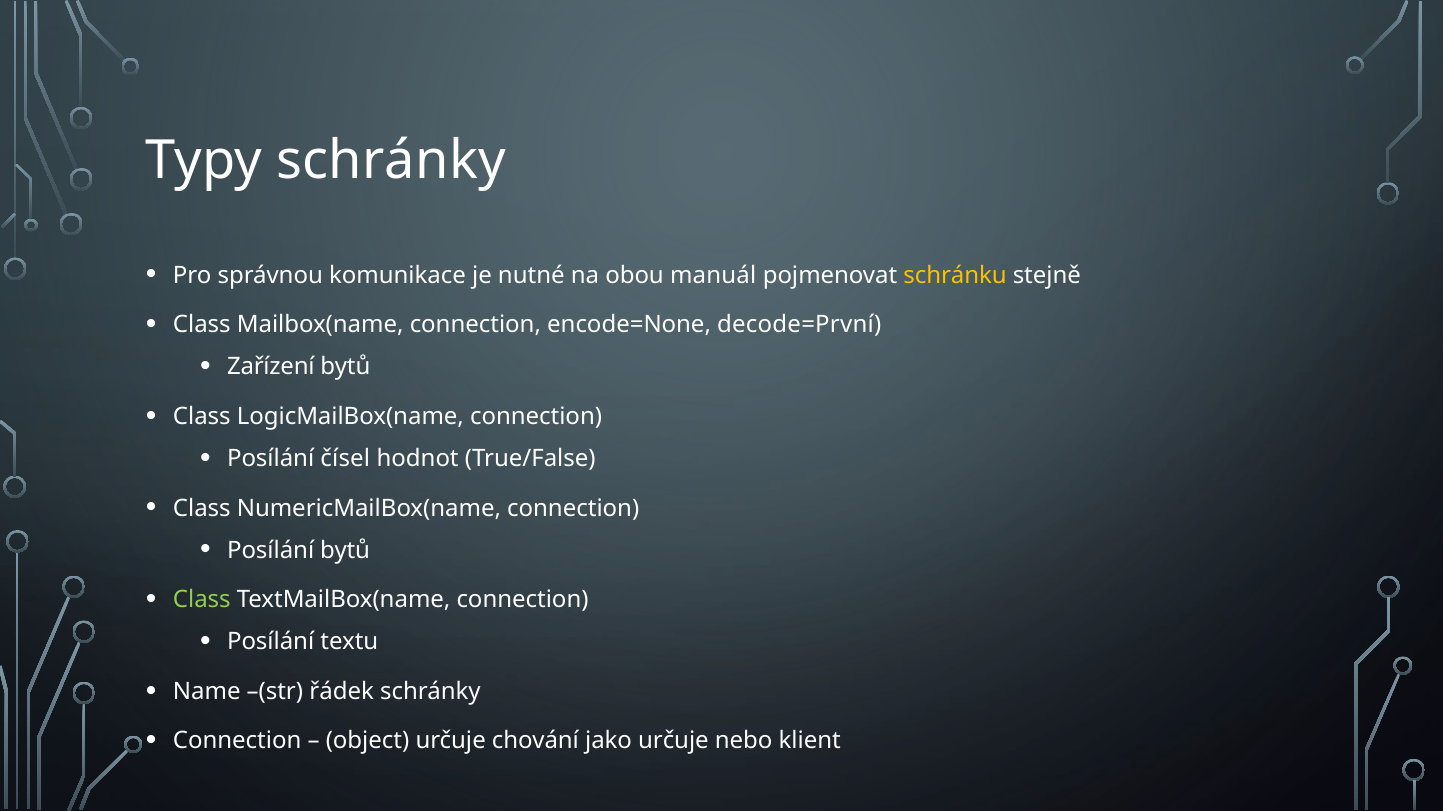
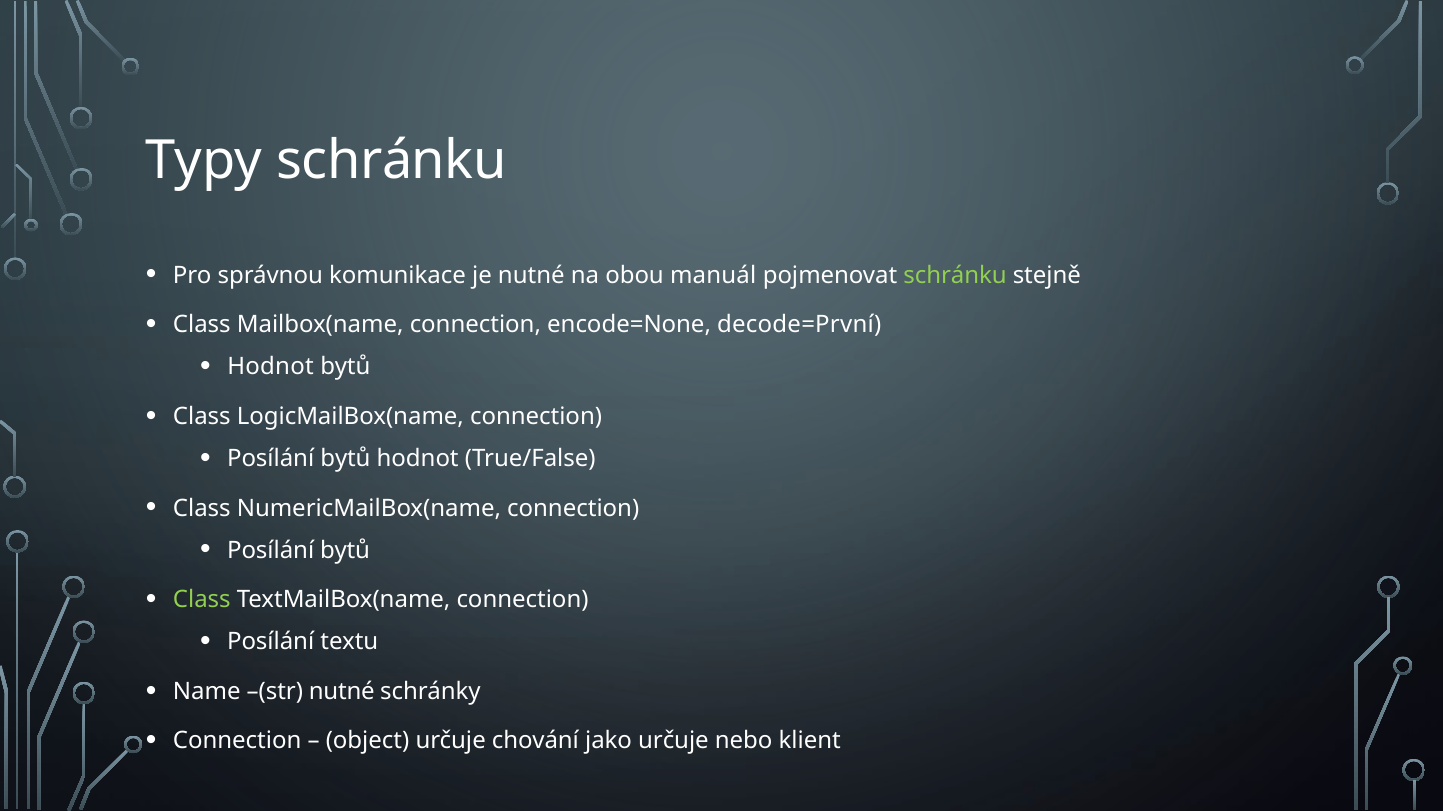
Typy schránky: schránky -> schránku
schránku at (955, 275) colour: yellow -> light green
Zařízení at (271, 367): Zařízení -> Hodnot
čísel at (345, 459): čísel -> bytů
–(str řádek: řádek -> nutné
